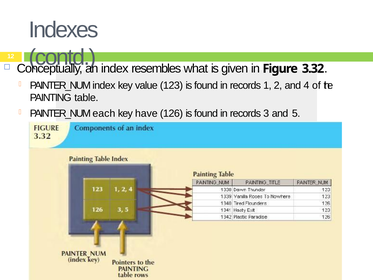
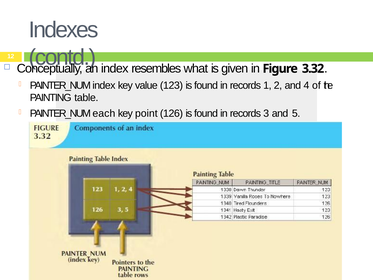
have: have -> point
